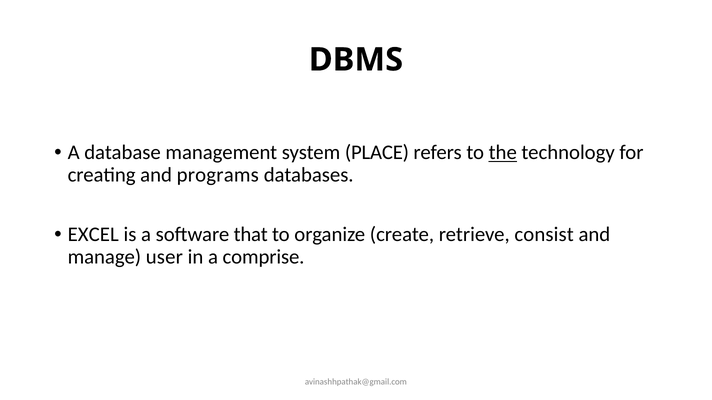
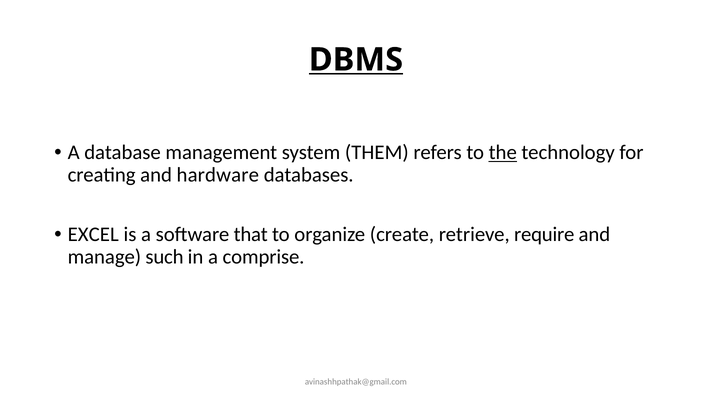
DBMS underline: none -> present
PLACE: PLACE -> THEM
programs: programs -> hardware
consist: consist -> require
user: user -> such
